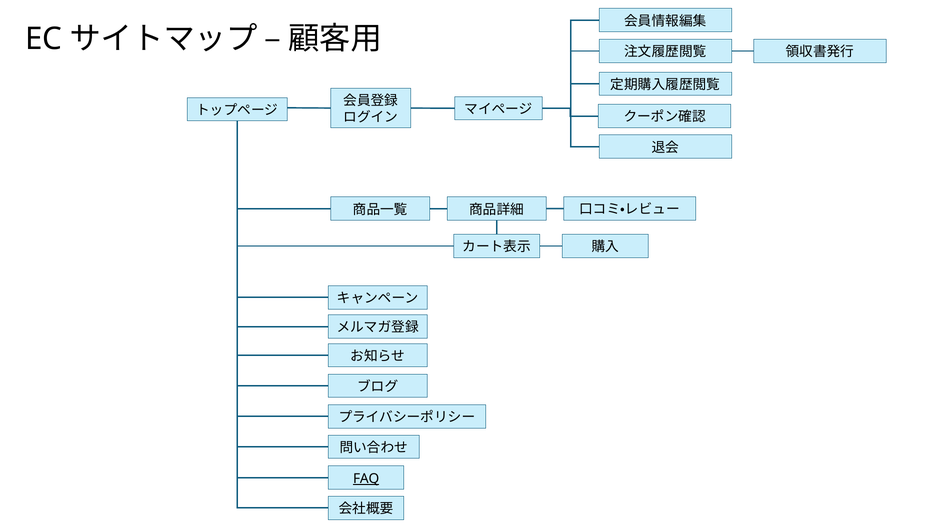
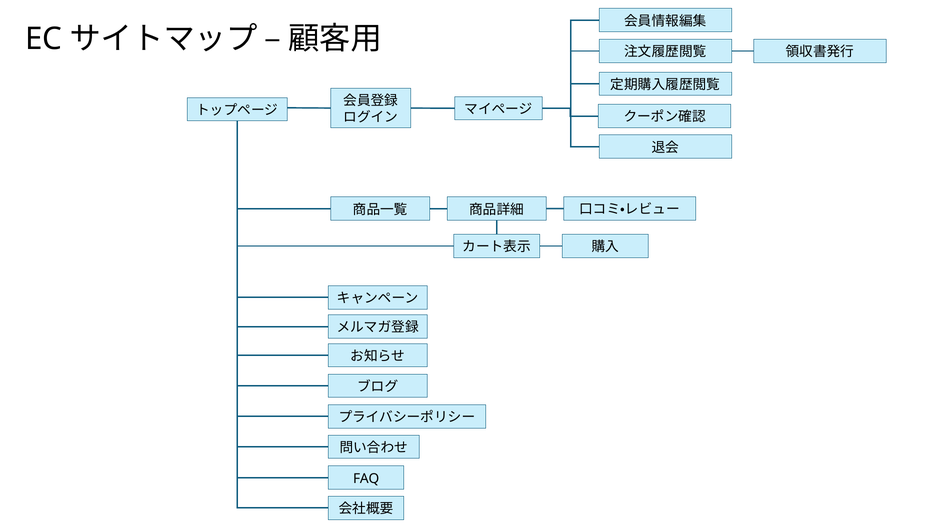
FAQ underline: present -> none
